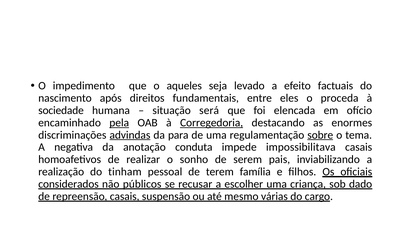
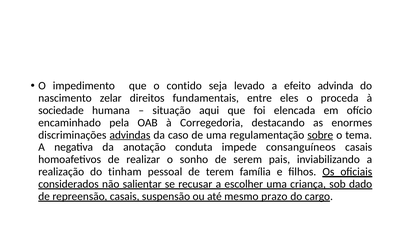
aqueles: aqueles -> contido
factuais: factuais -> advinda
após: após -> zelar
será: será -> aqui
pela underline: present -> none
Corregedoria underline: present -> none
para: para -> caso
impossibilitava: impossibilitava -> consanguíneos
públicos: públicos -> salientar
várias: várias -> prazo
